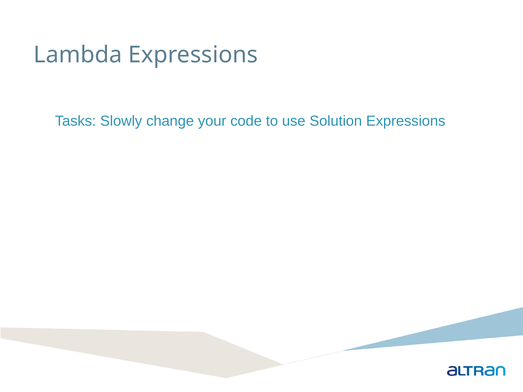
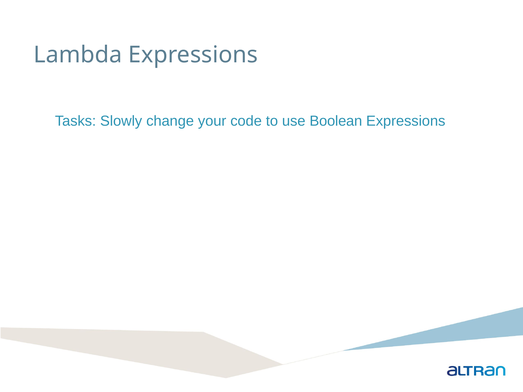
Solution: Solution -> Boolean
